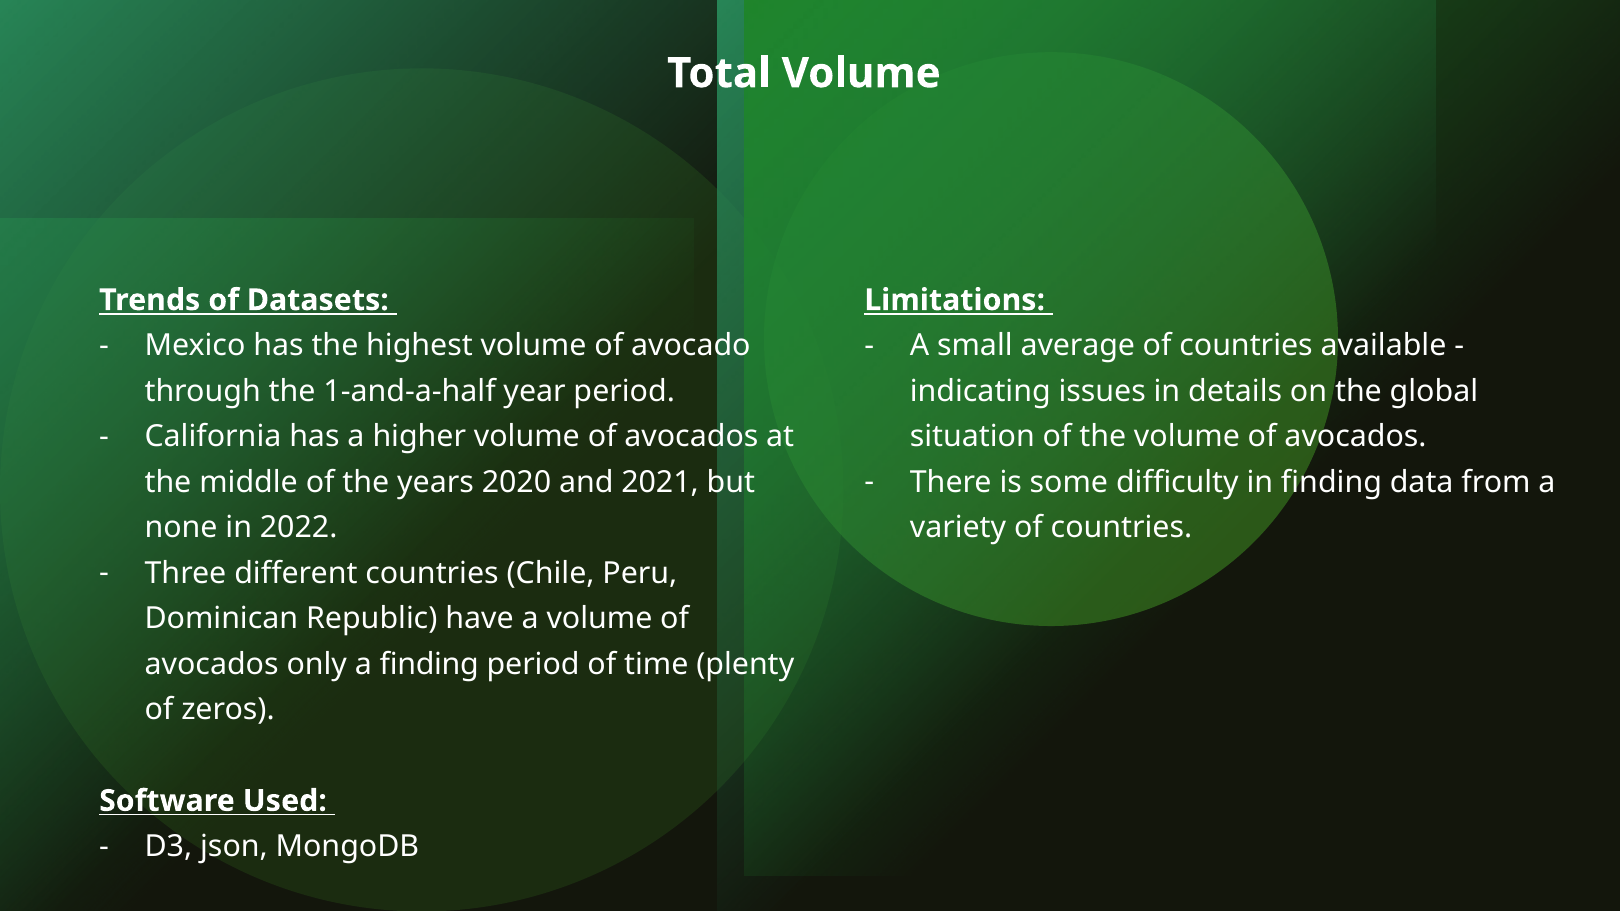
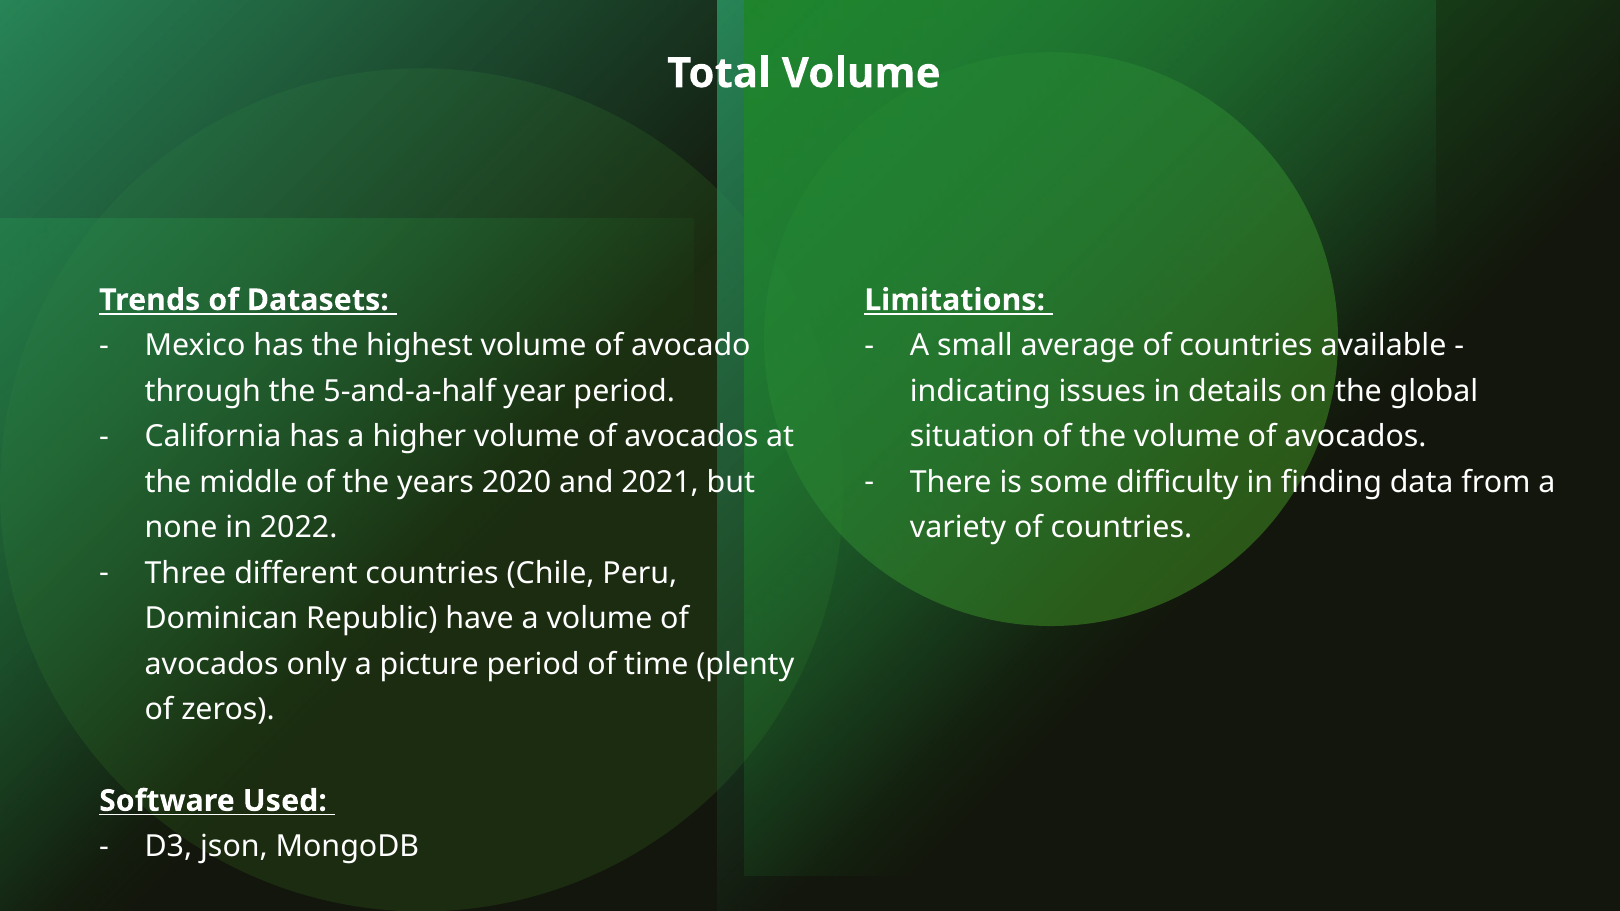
1-and-a-half: 1-and-a-half -> 5-and-a-half
a finding: finding -> picture
